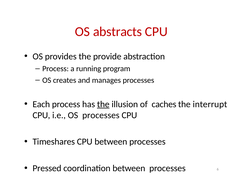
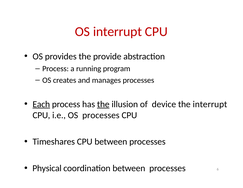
OS abstracts: abstracts -> interrupt
Each underline: none -> present
caches: caches -> device
Pressed: Pressed -> Physical
